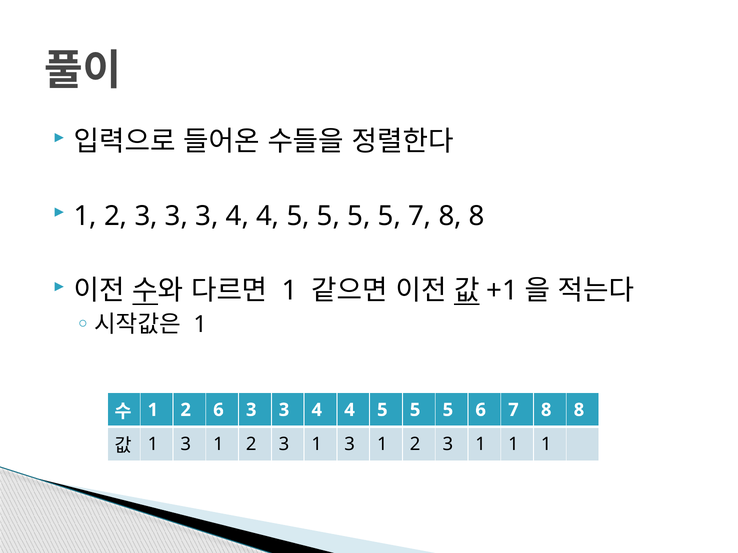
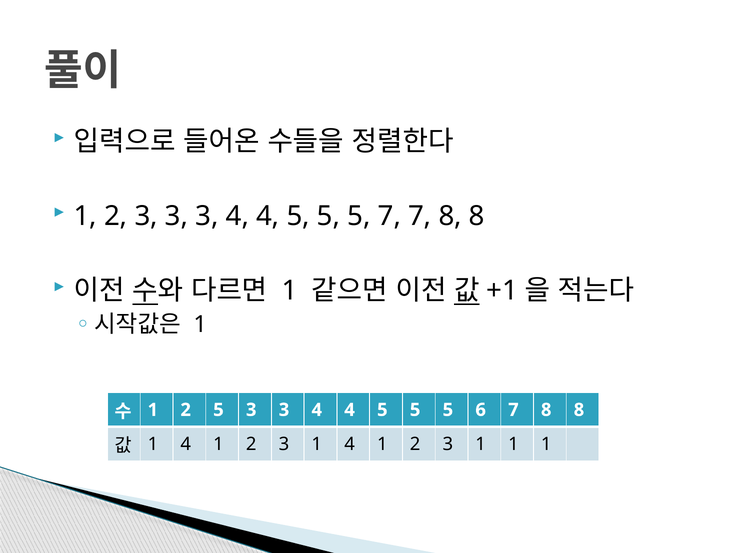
5 5 5 5: 5 -> 7
2 6: 6 -> 5
3 at (186, 444): 3 -> 4
3 1 3: 3 -> 4
